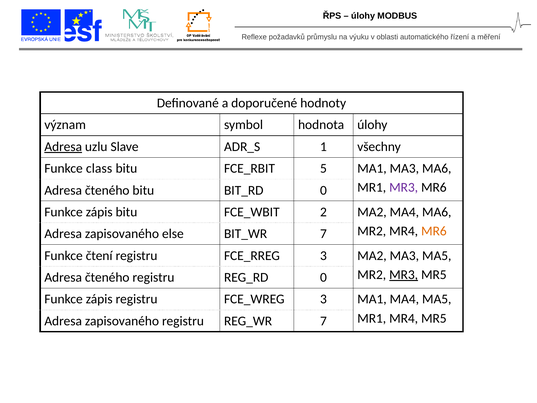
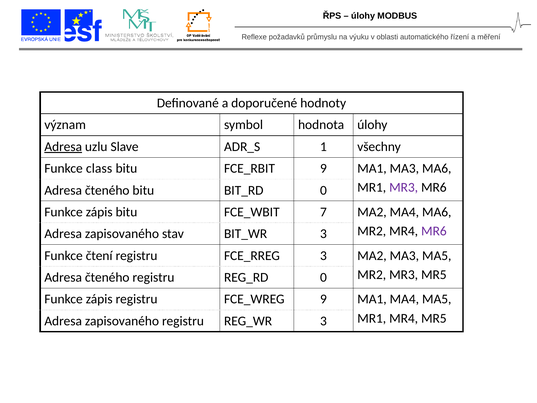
5 at (323, 168): 5 -> 9
2: 2 -> 7
MR6 at (434, 231) colour: orange -> purple
else: else -> stav
7 at (323, 234): 7 -> 3
MR3 at (404, 275) underline: present -> none
3 at (323, 299): 3 -> 9
7 at (323, 321): 7 -> 3
